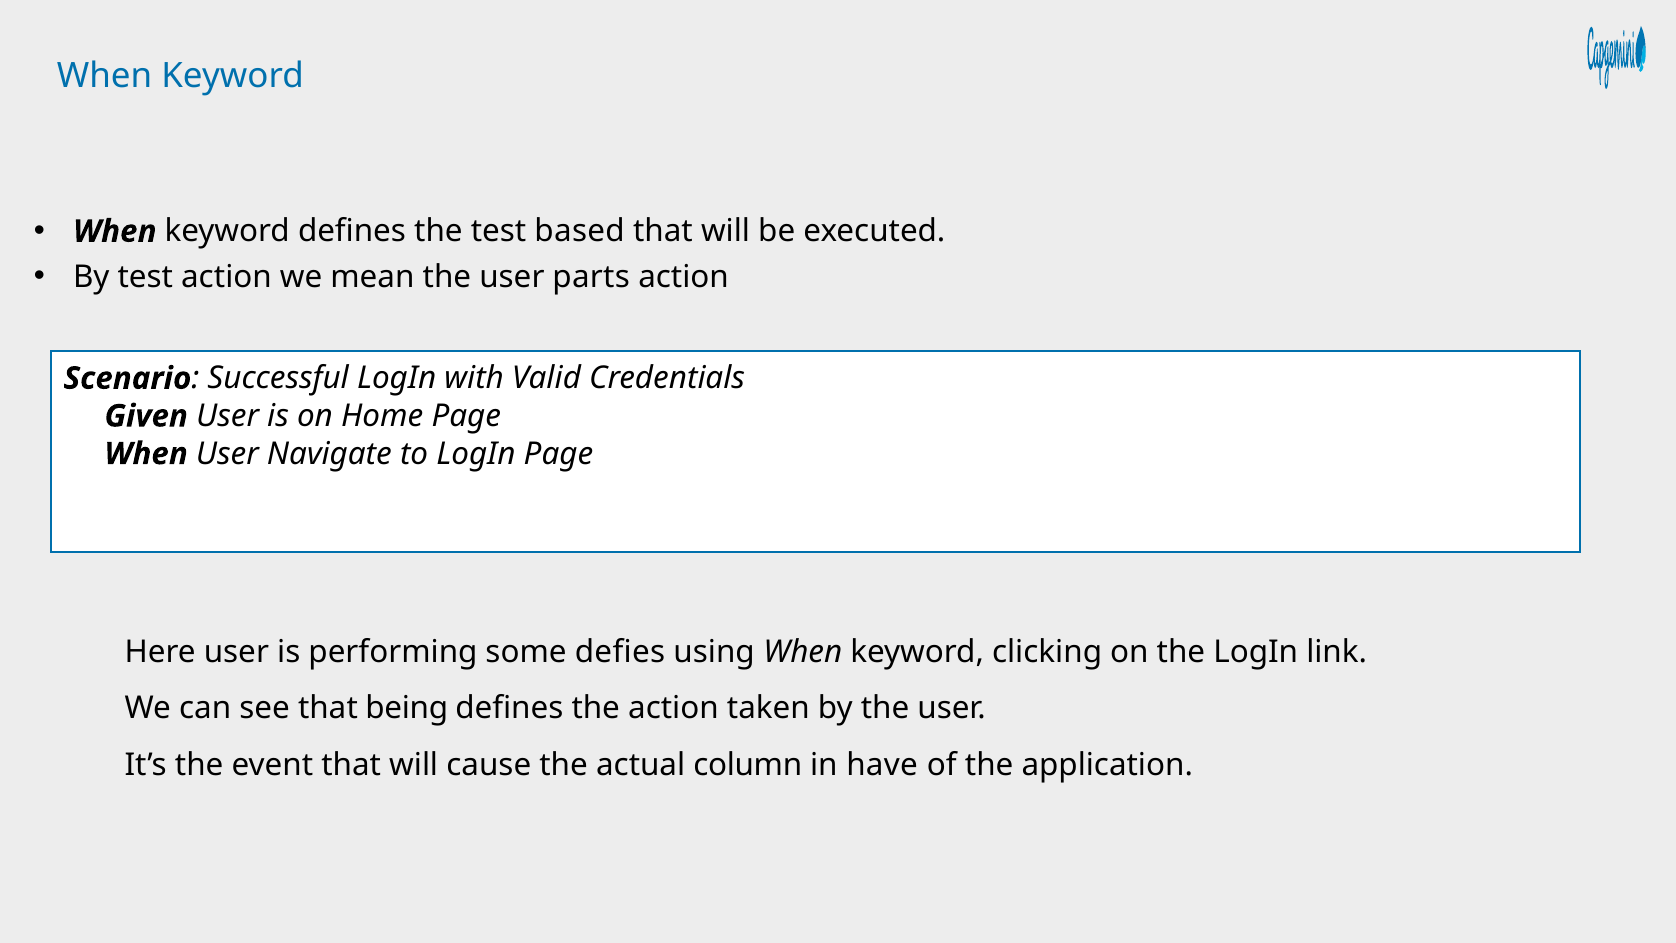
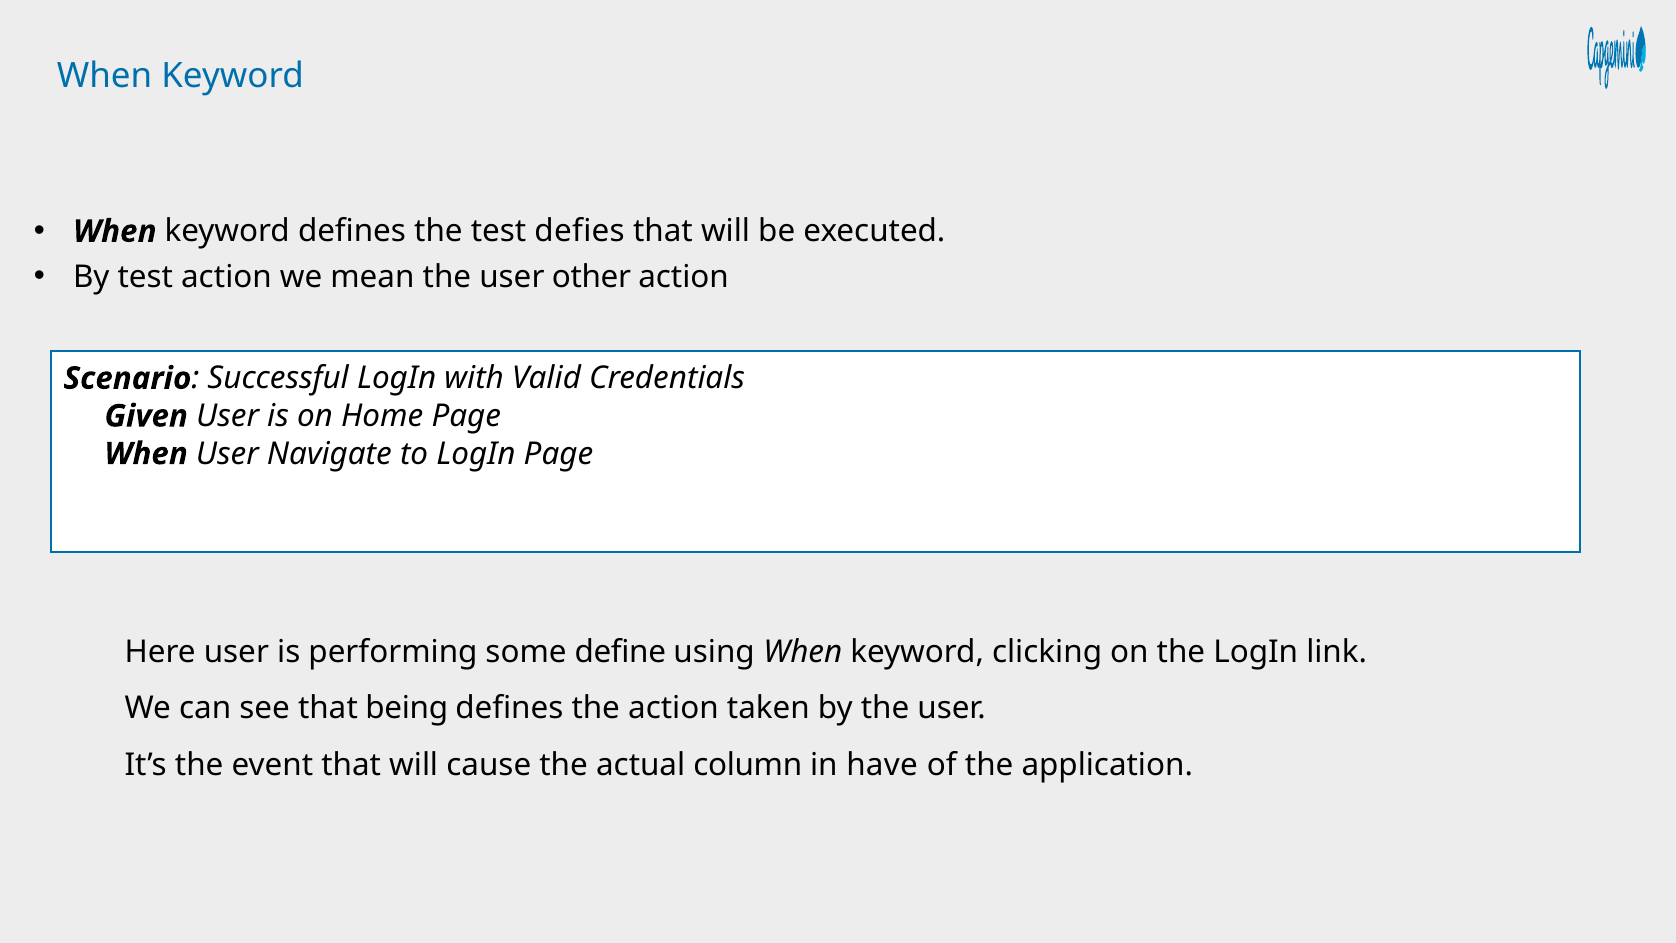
based: based -> defies
parts: parts -> other
defies: defies -> define
